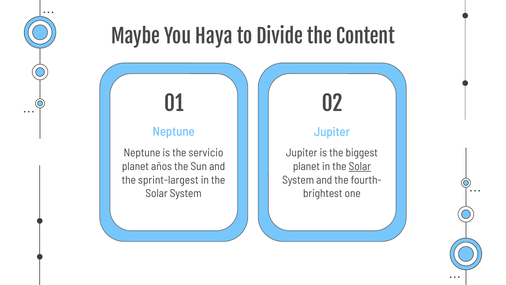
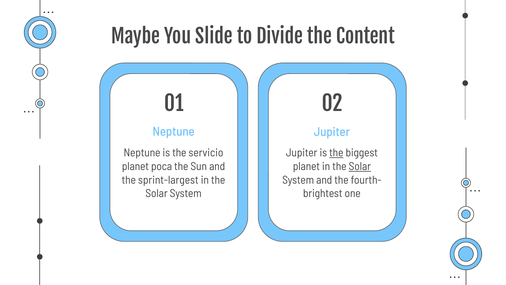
Haya: Haya -> Slide
the at (336, 153) underline: none -> present
años: años -> poca
